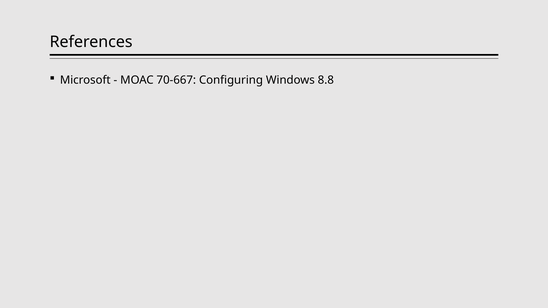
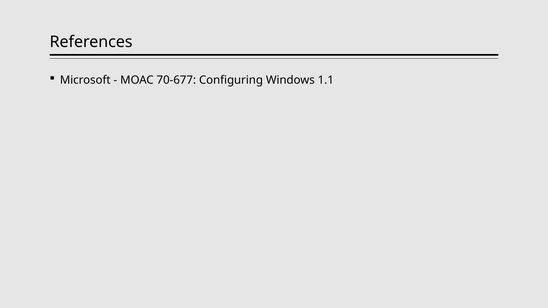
70-667: 70-667 -> 70-677
8.8: 8.8 -> 1.1
